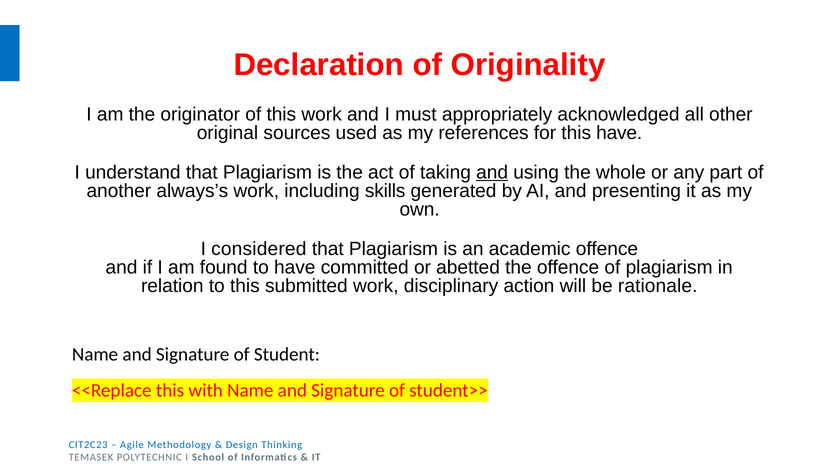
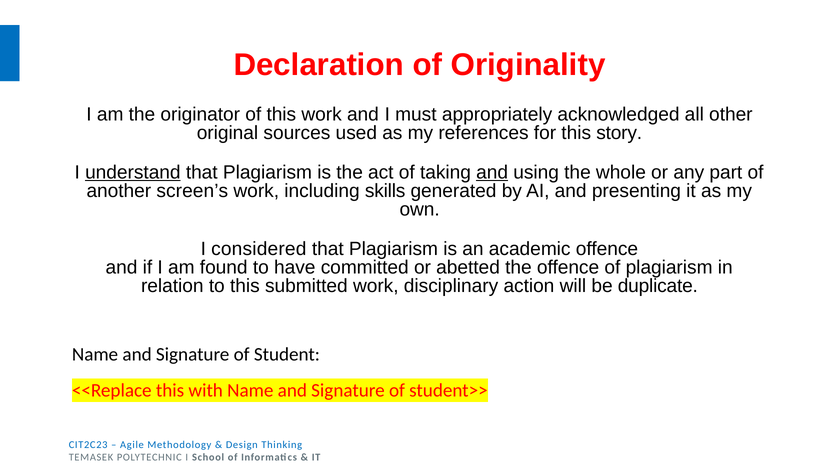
this have: have -> story
understand underline: none -> present
always’s: always’s -> screen’s
rationale: rationale -> duplicate
